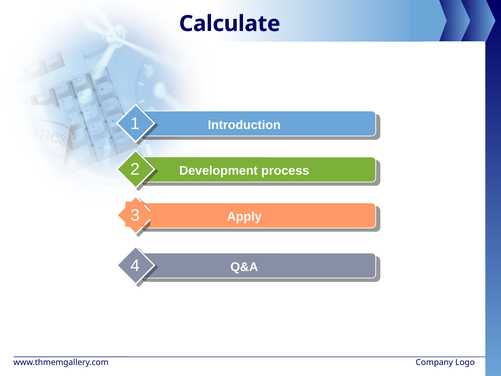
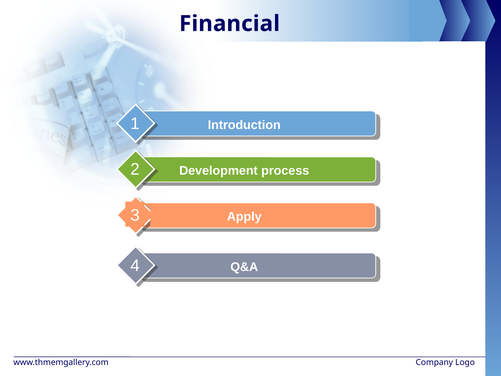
Calculate: Calculate -> Financial
